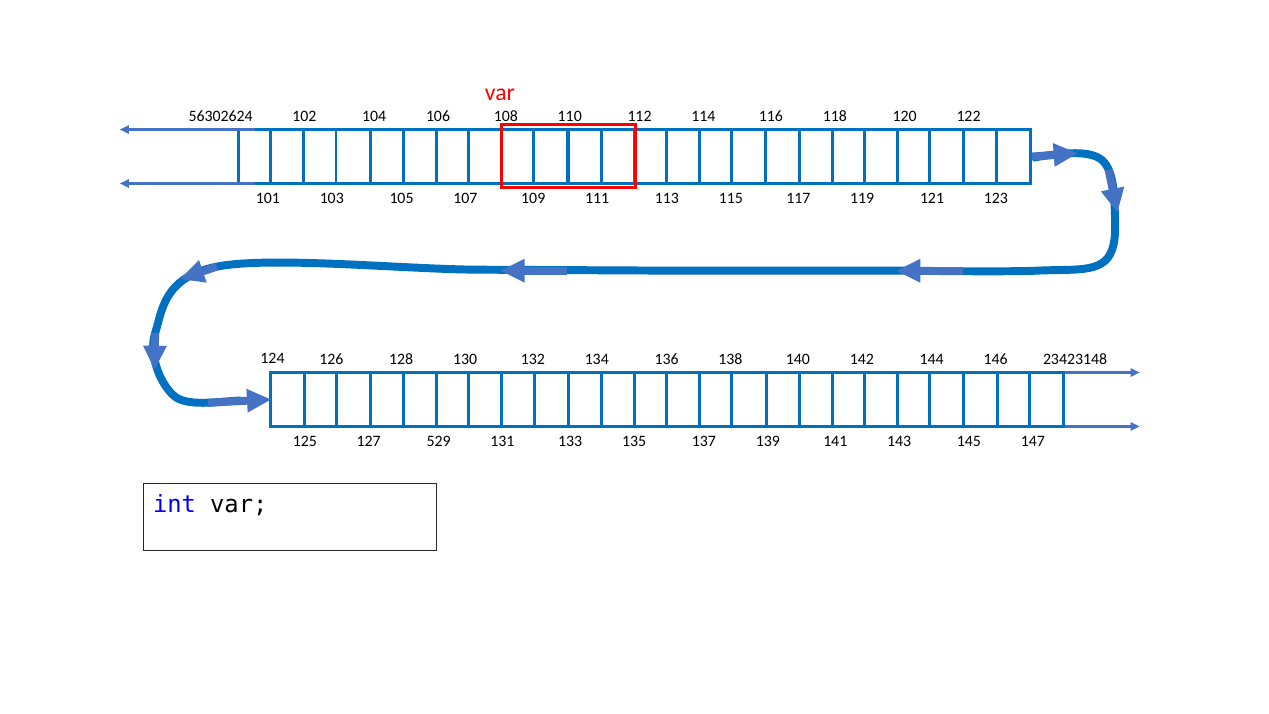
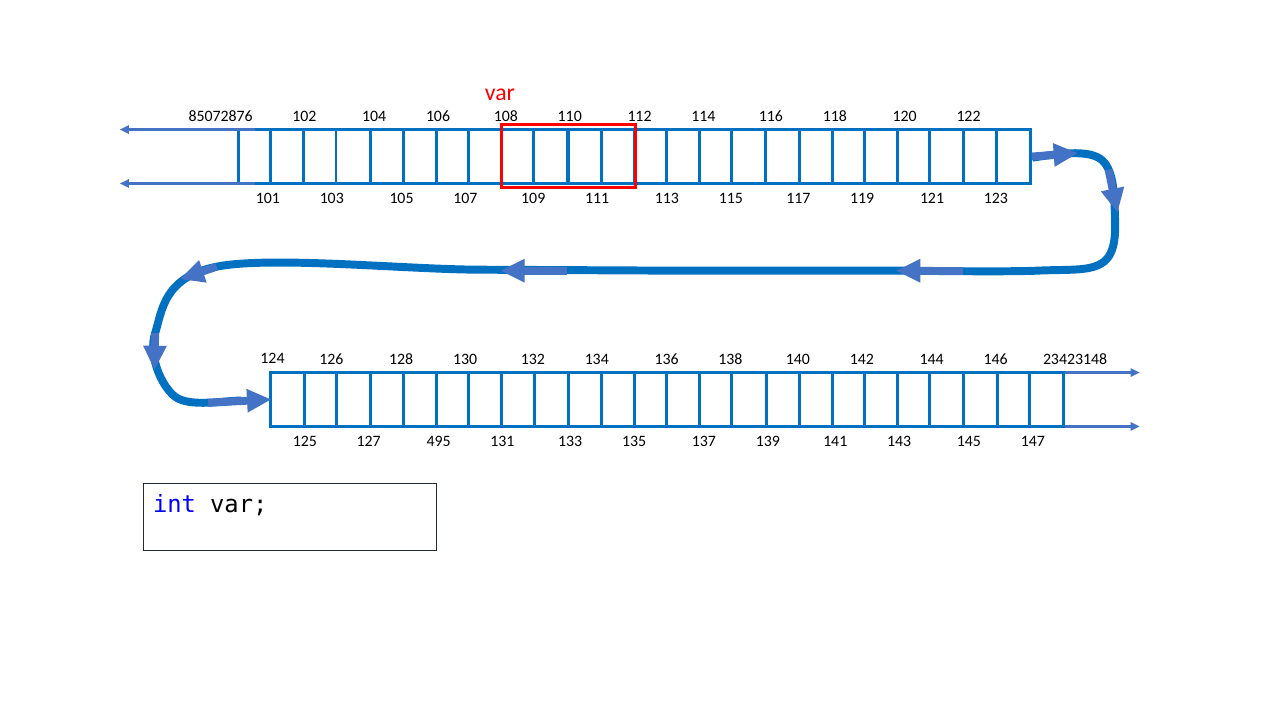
56302624: 56302624 -> 85072876
529: 529 -> 495
